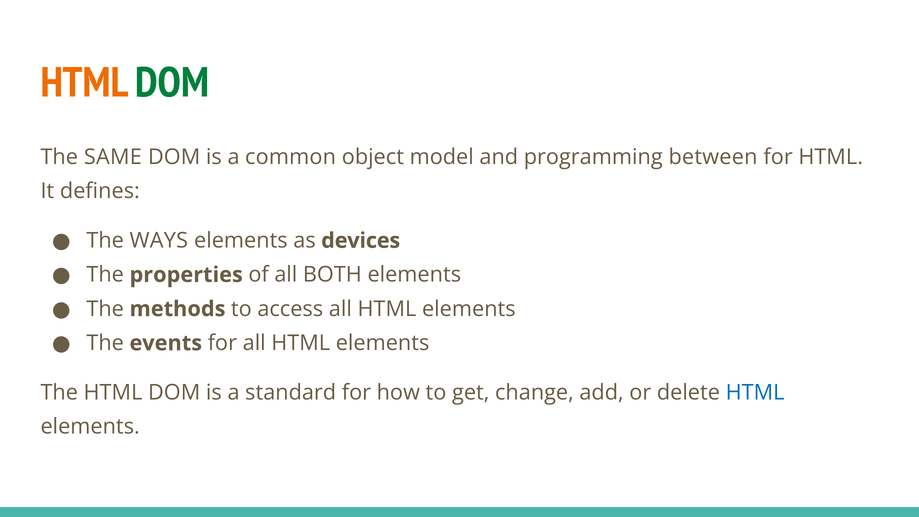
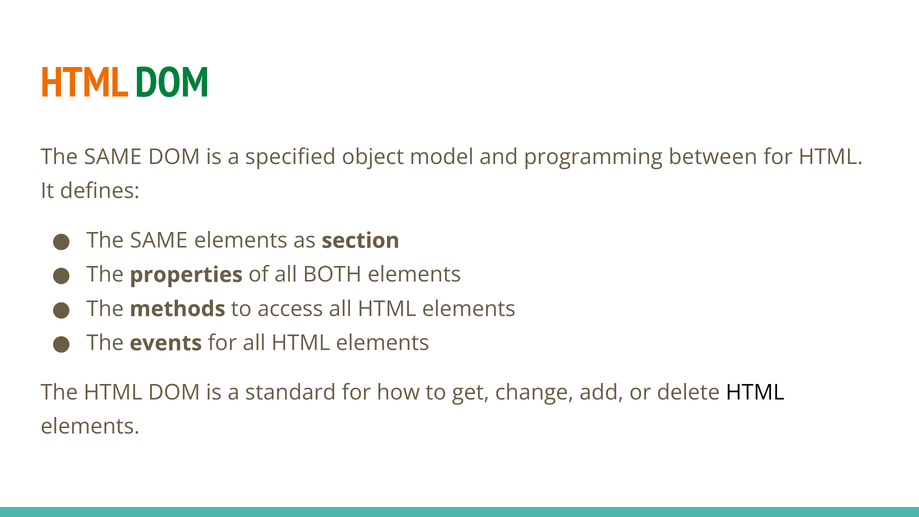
common: common -> specified
WAYS at (159, 241): WAYS -> SAME
devices: devices -> section
HTML at (755, 393) colour: blue -> black
